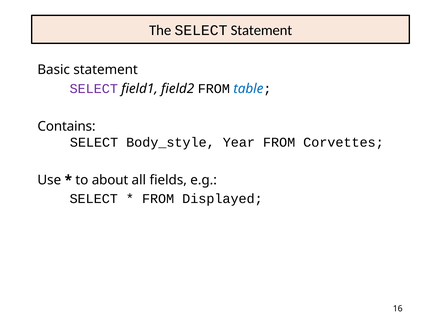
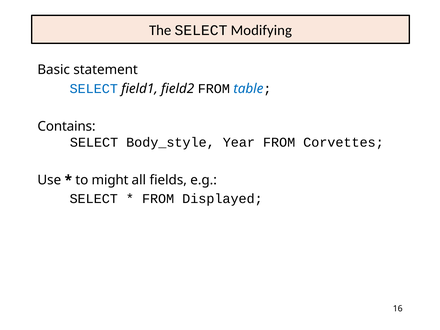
SELECT Statement: Statement -> Modifying
SELECT at (94, 89) colour: purple -> blue
about: about -> might
